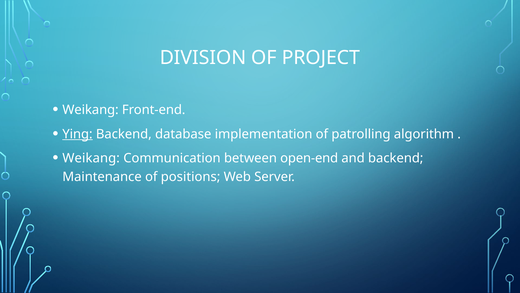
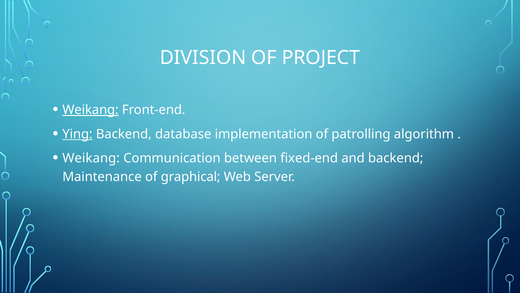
Weikang at (90, 110) underline: none -> present
open-end: open-end -> fixed-end
positions: positions -> graphical
